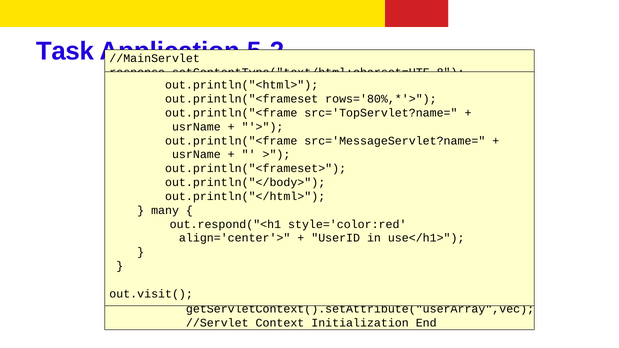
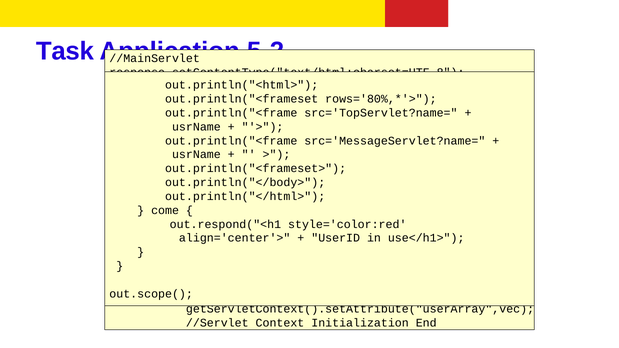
many: many -> come
out.visit(: out.visit( -> out.scope(
